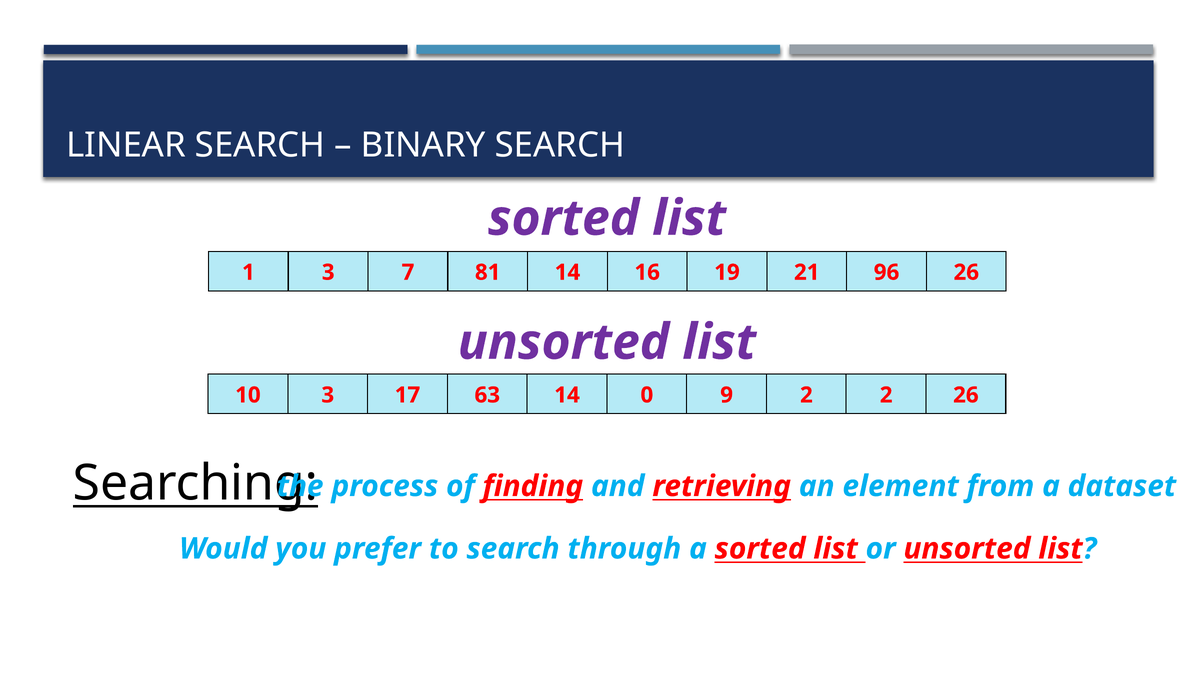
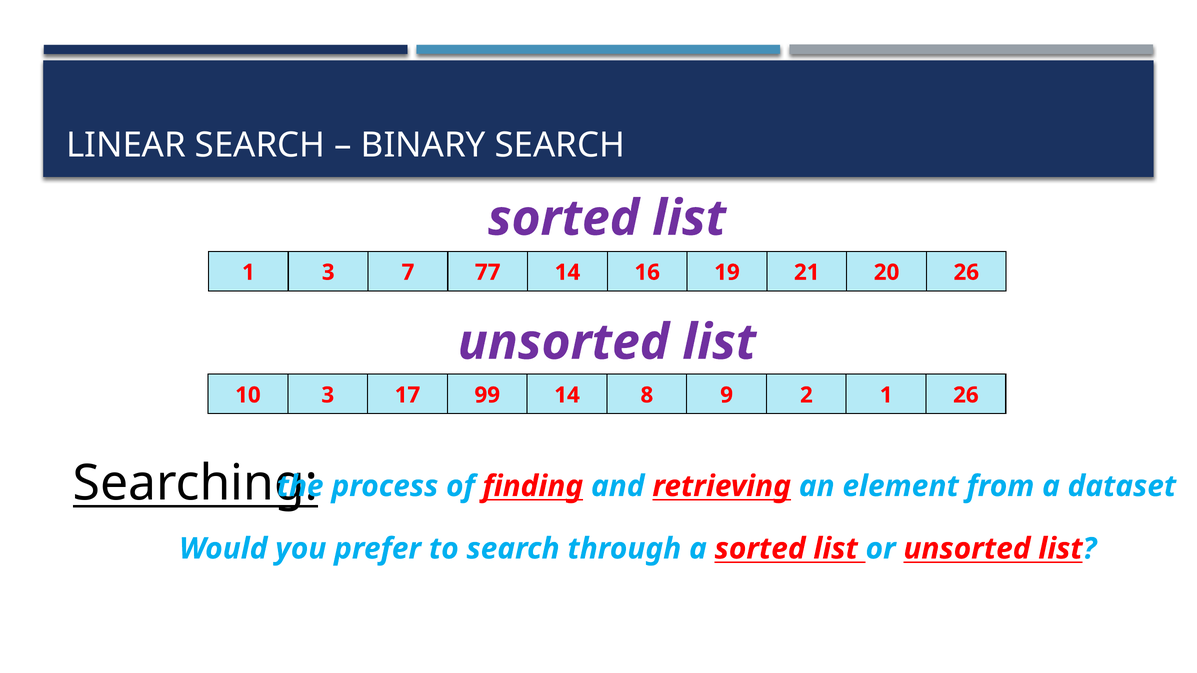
81: 81 -> 77
96: 96 -> 20
63: 63 -> 99
0: 0 -> 8
2 2: 2 -> 1
